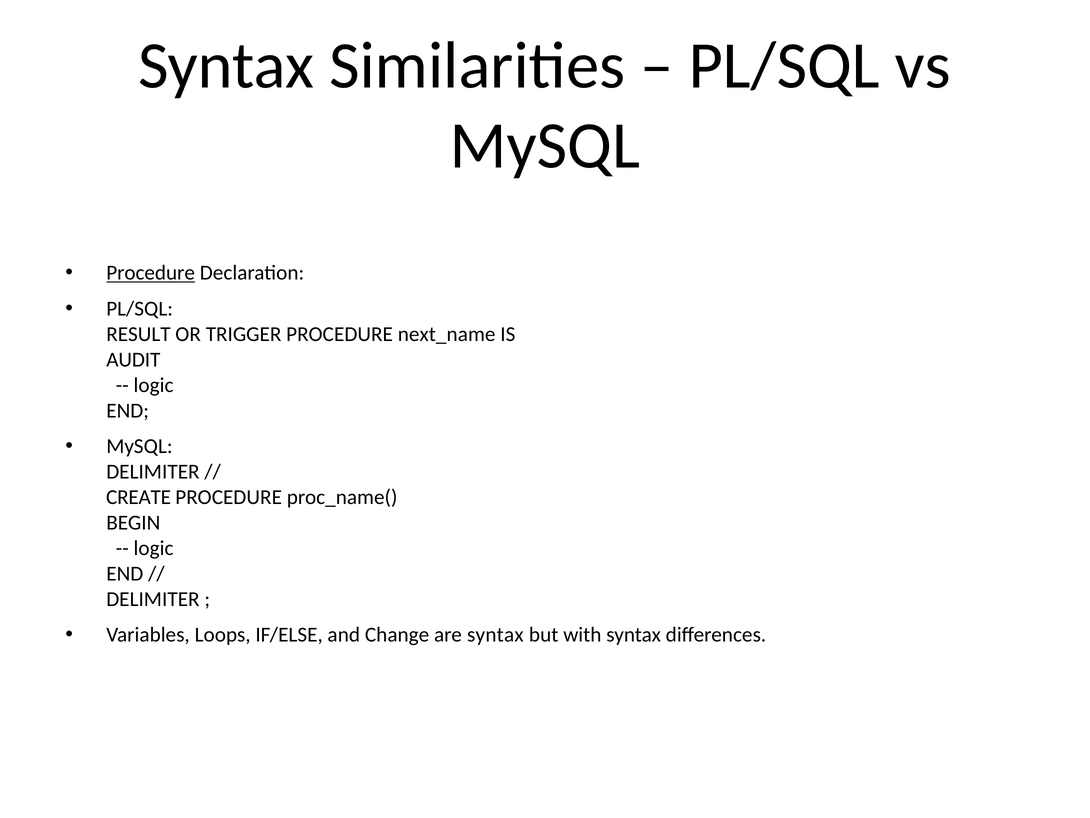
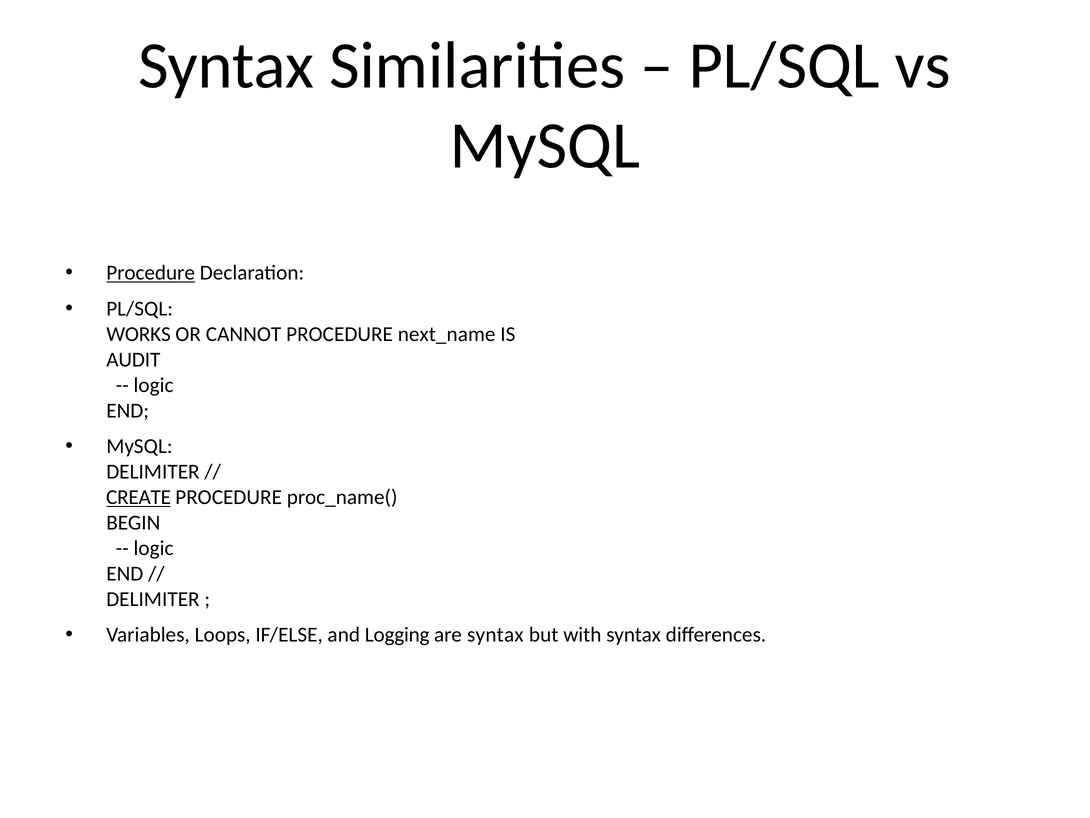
RESULT: RESULT -> WORKS
TRIGGER: TRIGGER -> CANNOT
CREATE underline: none -> present
Change: Change -> Logging
